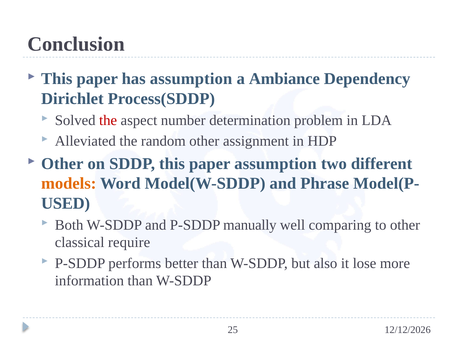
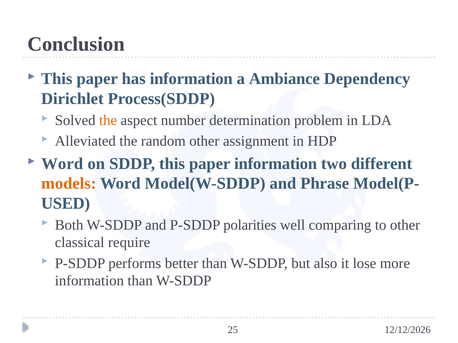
has assumption: assumption -> information
the at (108, 121) colour: red -> orange
Other at (62, 164): Other -> Word
paper assumption: assumption -> information
manually: manually -> polarities
